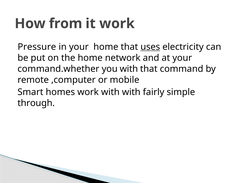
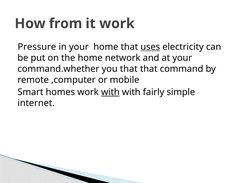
you with: with -> that
with at (110, 92) underline: none -> present
through: through -> internet
